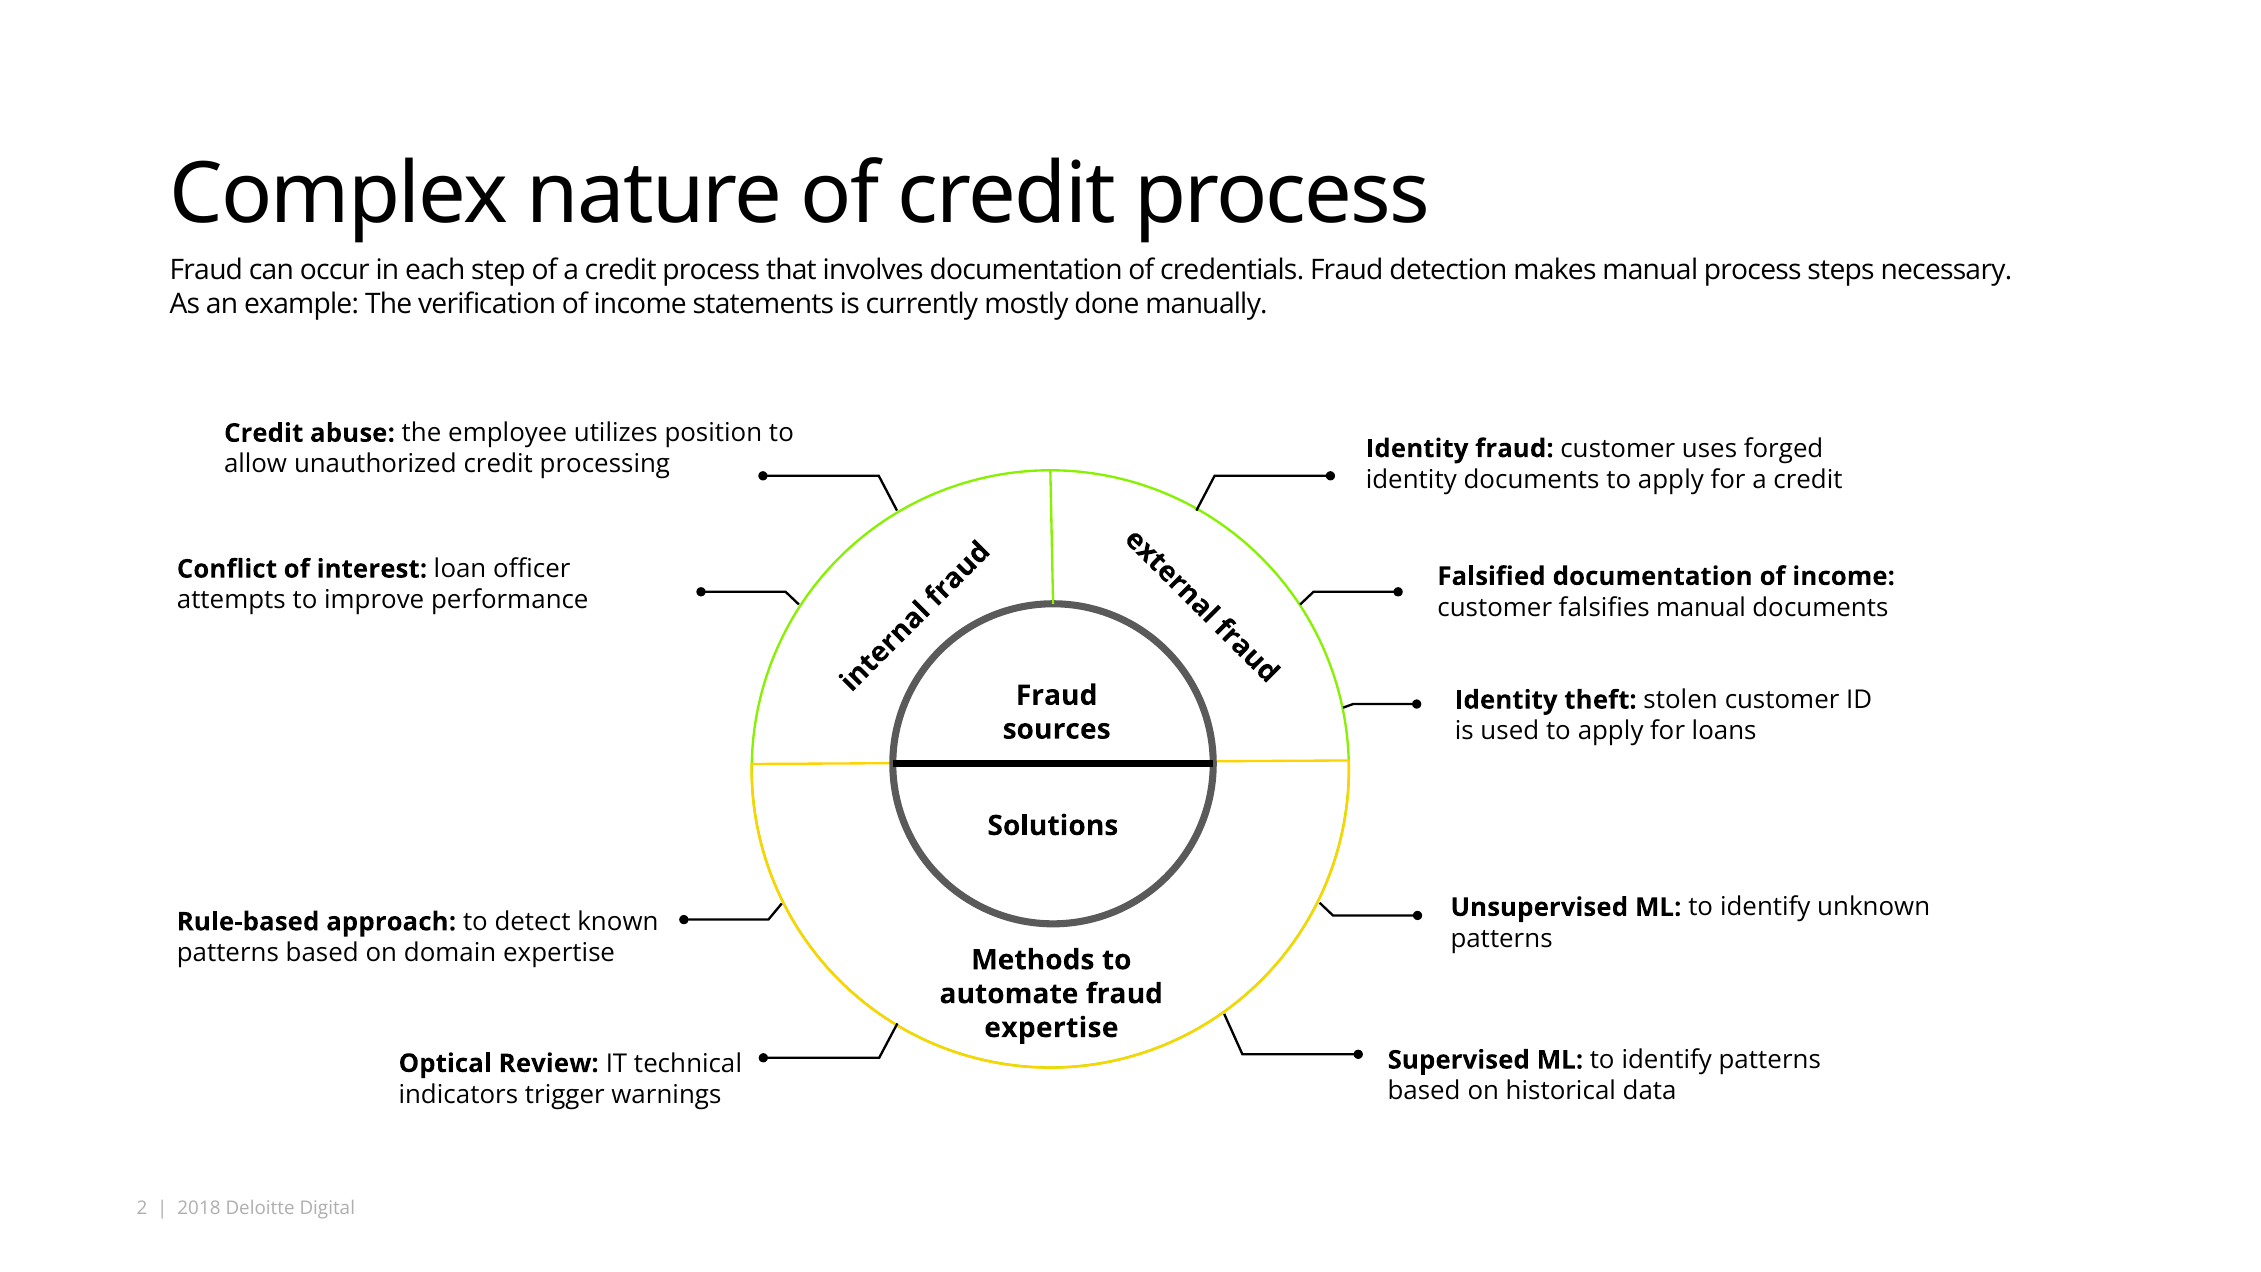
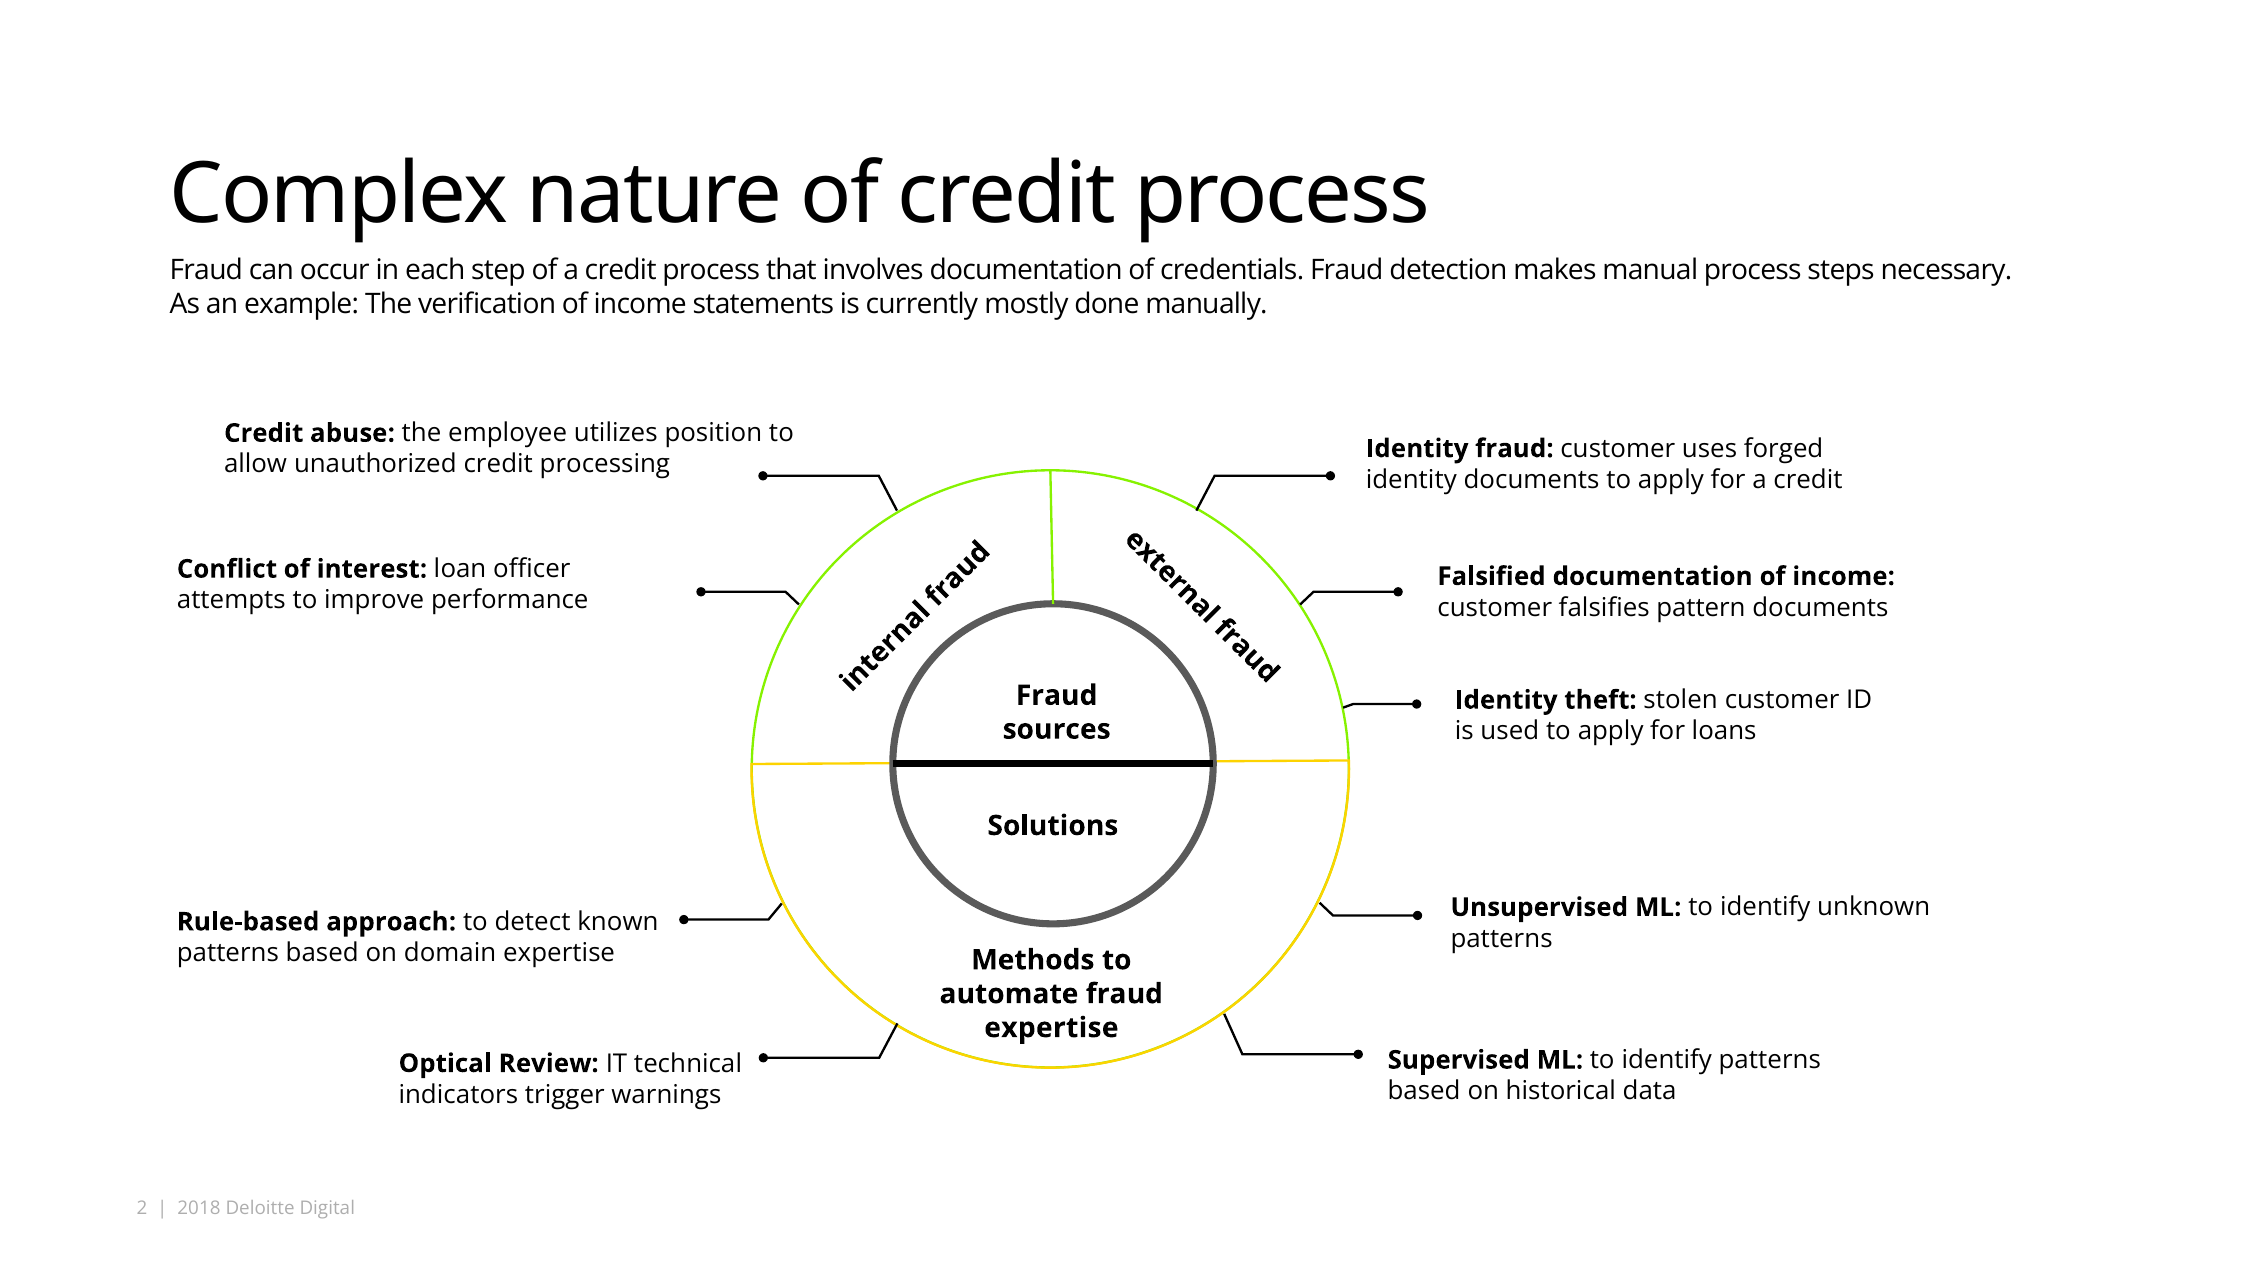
falsifies manual: manual -> pattern
